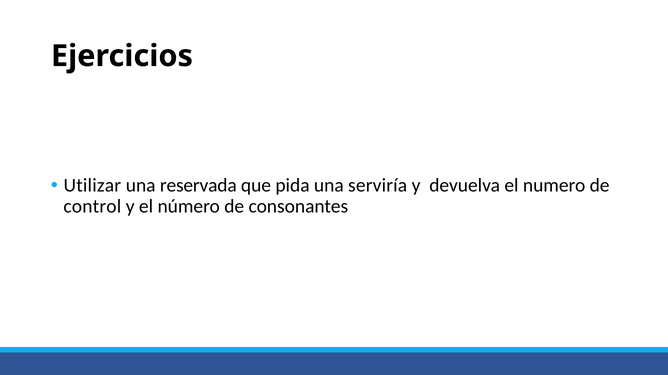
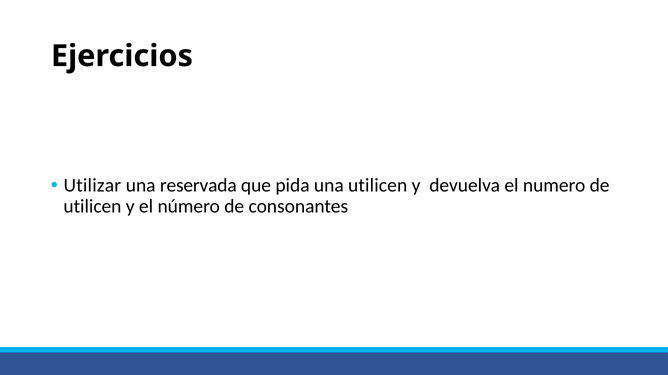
una serviría: serviría -> utilicen
control at (92, 207): control -> utilicen
